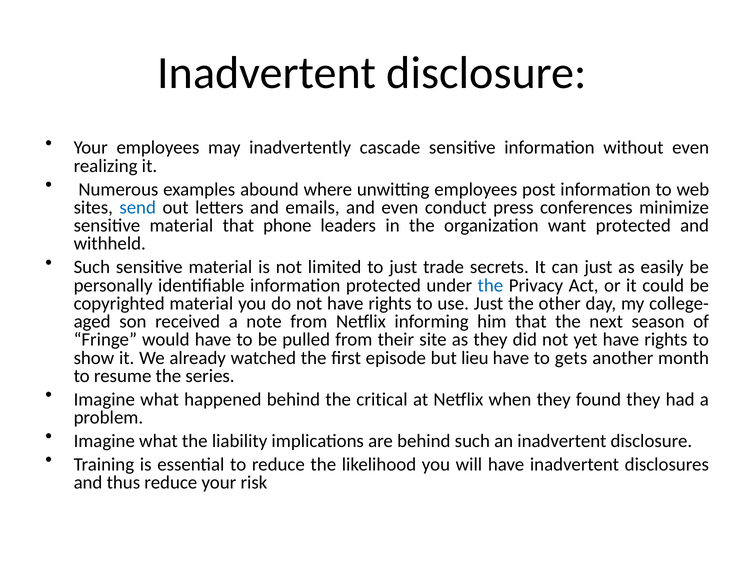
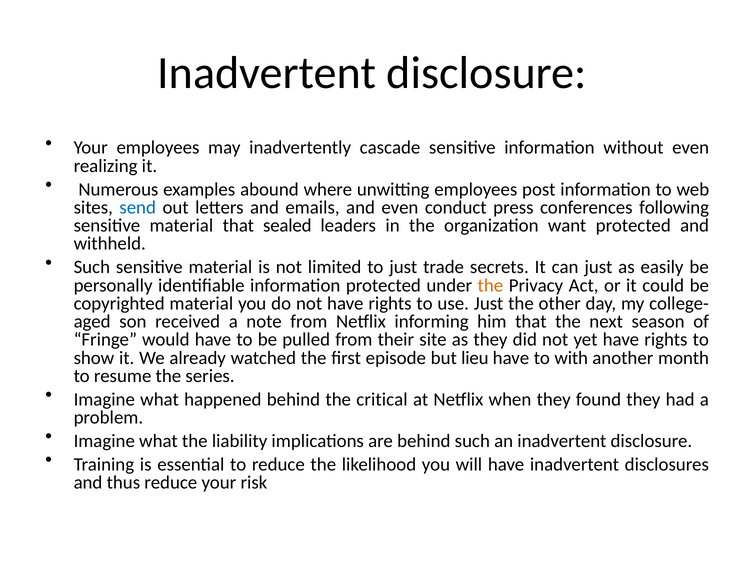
minimize: minimize -> following
phone: phone -> sealed
the at (490, 285) colour: blue -> orange
gets: gets -> with
